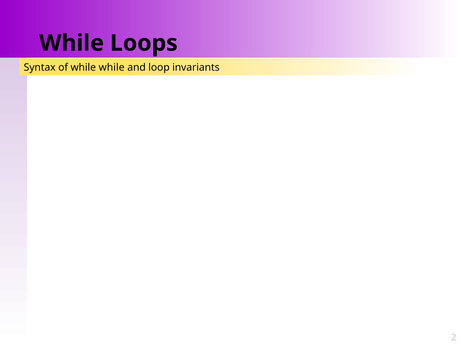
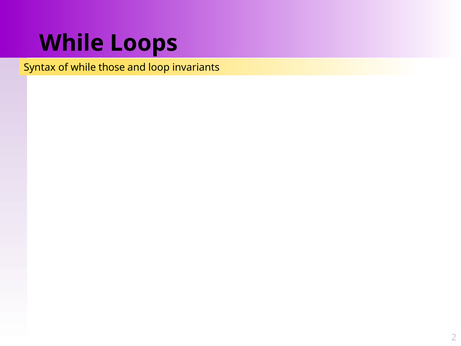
while while: while -> those
